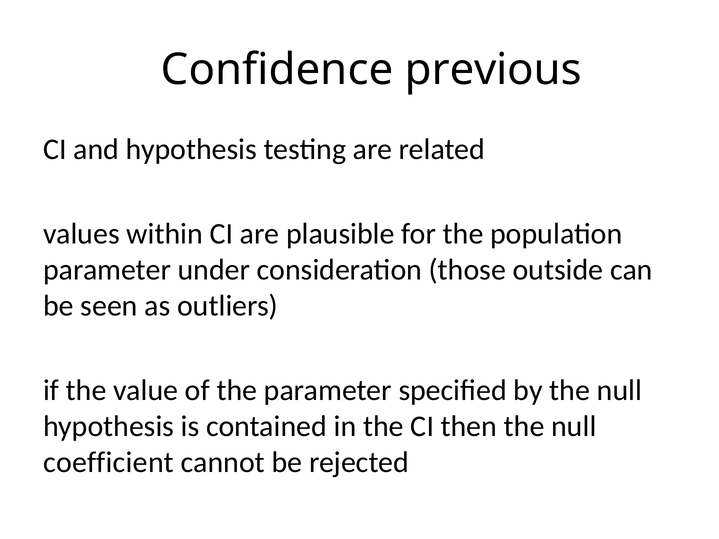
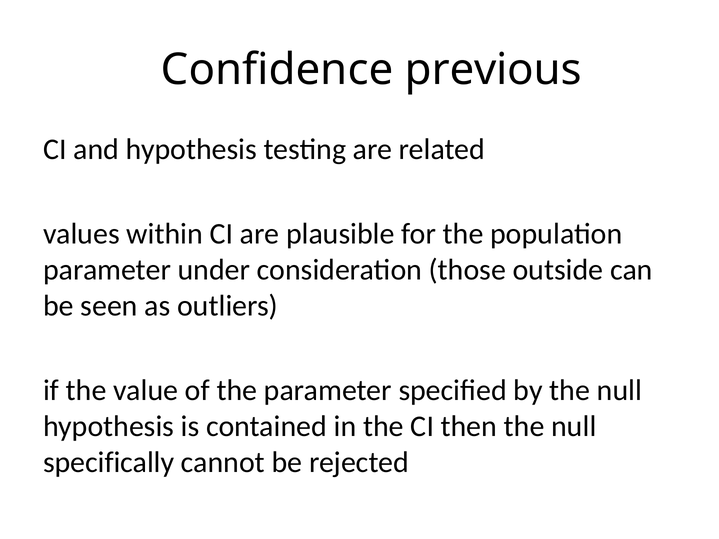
coefficient: coefficient -> specifically
